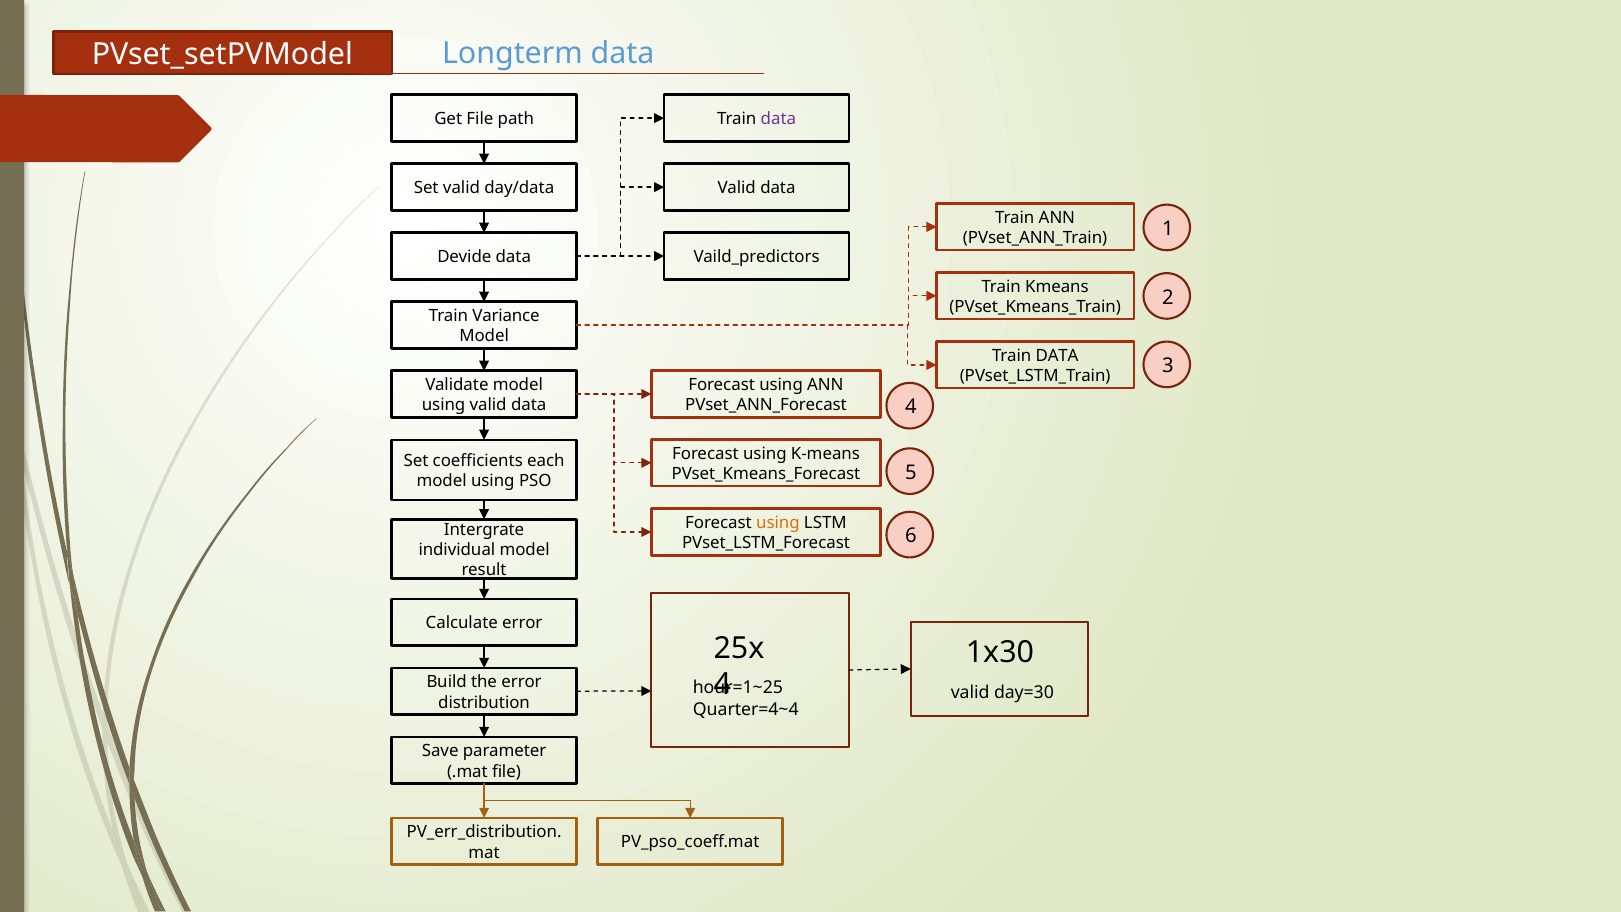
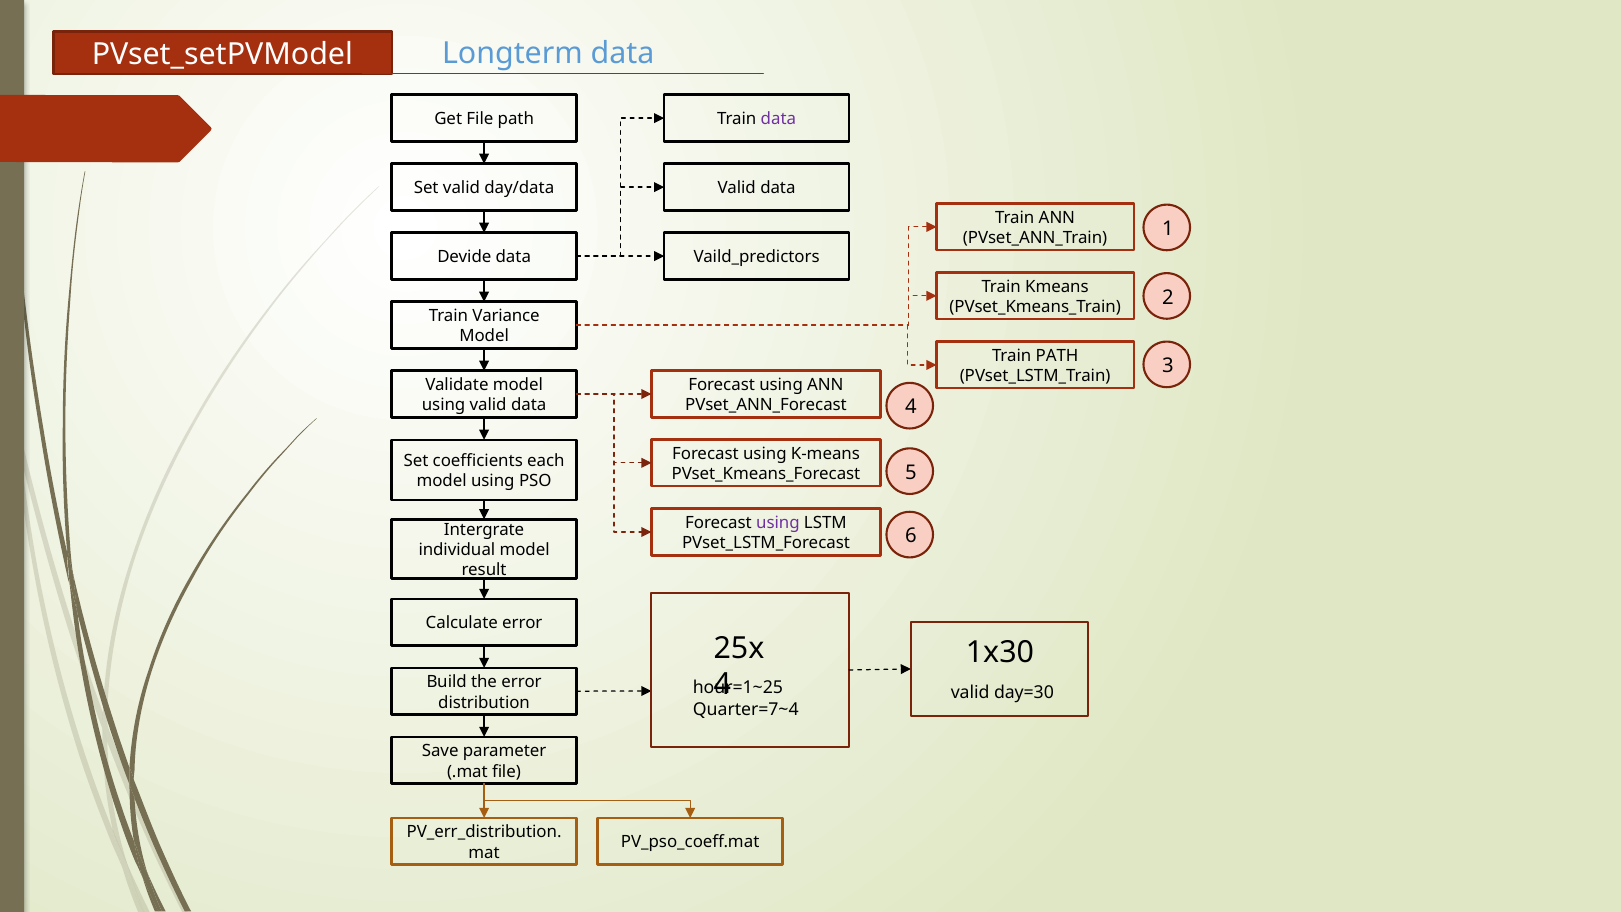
DATA at (1057, 356): DATA -> PATH
using at (778, 523) colour: orange -> purple
Quarter=4~4: Quarter=4~4 -> Quarter=7~4
